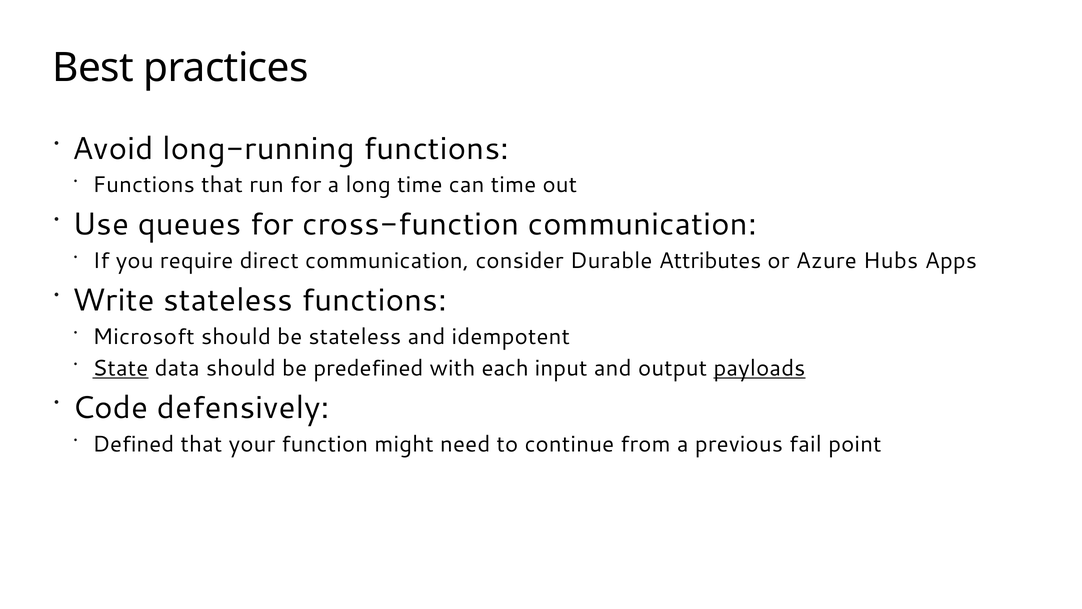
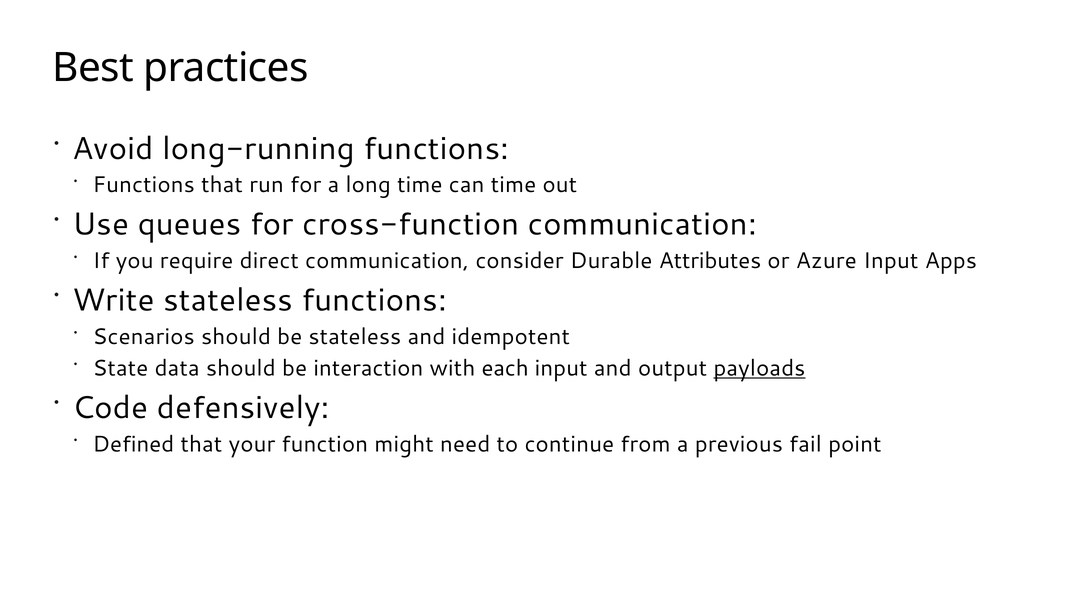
Azure Hubs: Hubs -> Input
Microsoft: Microsoft -> Scenarios
State underline: present -> none
predefined: predefined -> interaction
